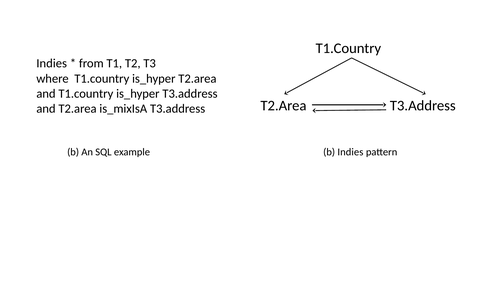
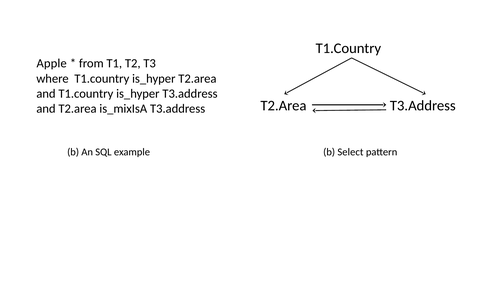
Indies at (52, 63): Indies -> Apple
b Indies: Indies -> Select
